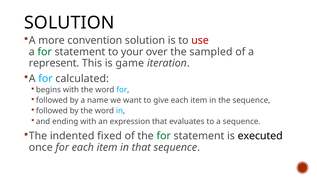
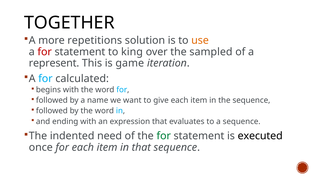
SOLUTION at (69, 23): SOLUTION -> TOGETHER
convention: convention -> repetitions
use colour: red -> orange
for at (45, 52) colour: green -> red
your: your -> king
fixed: fixed -> need
